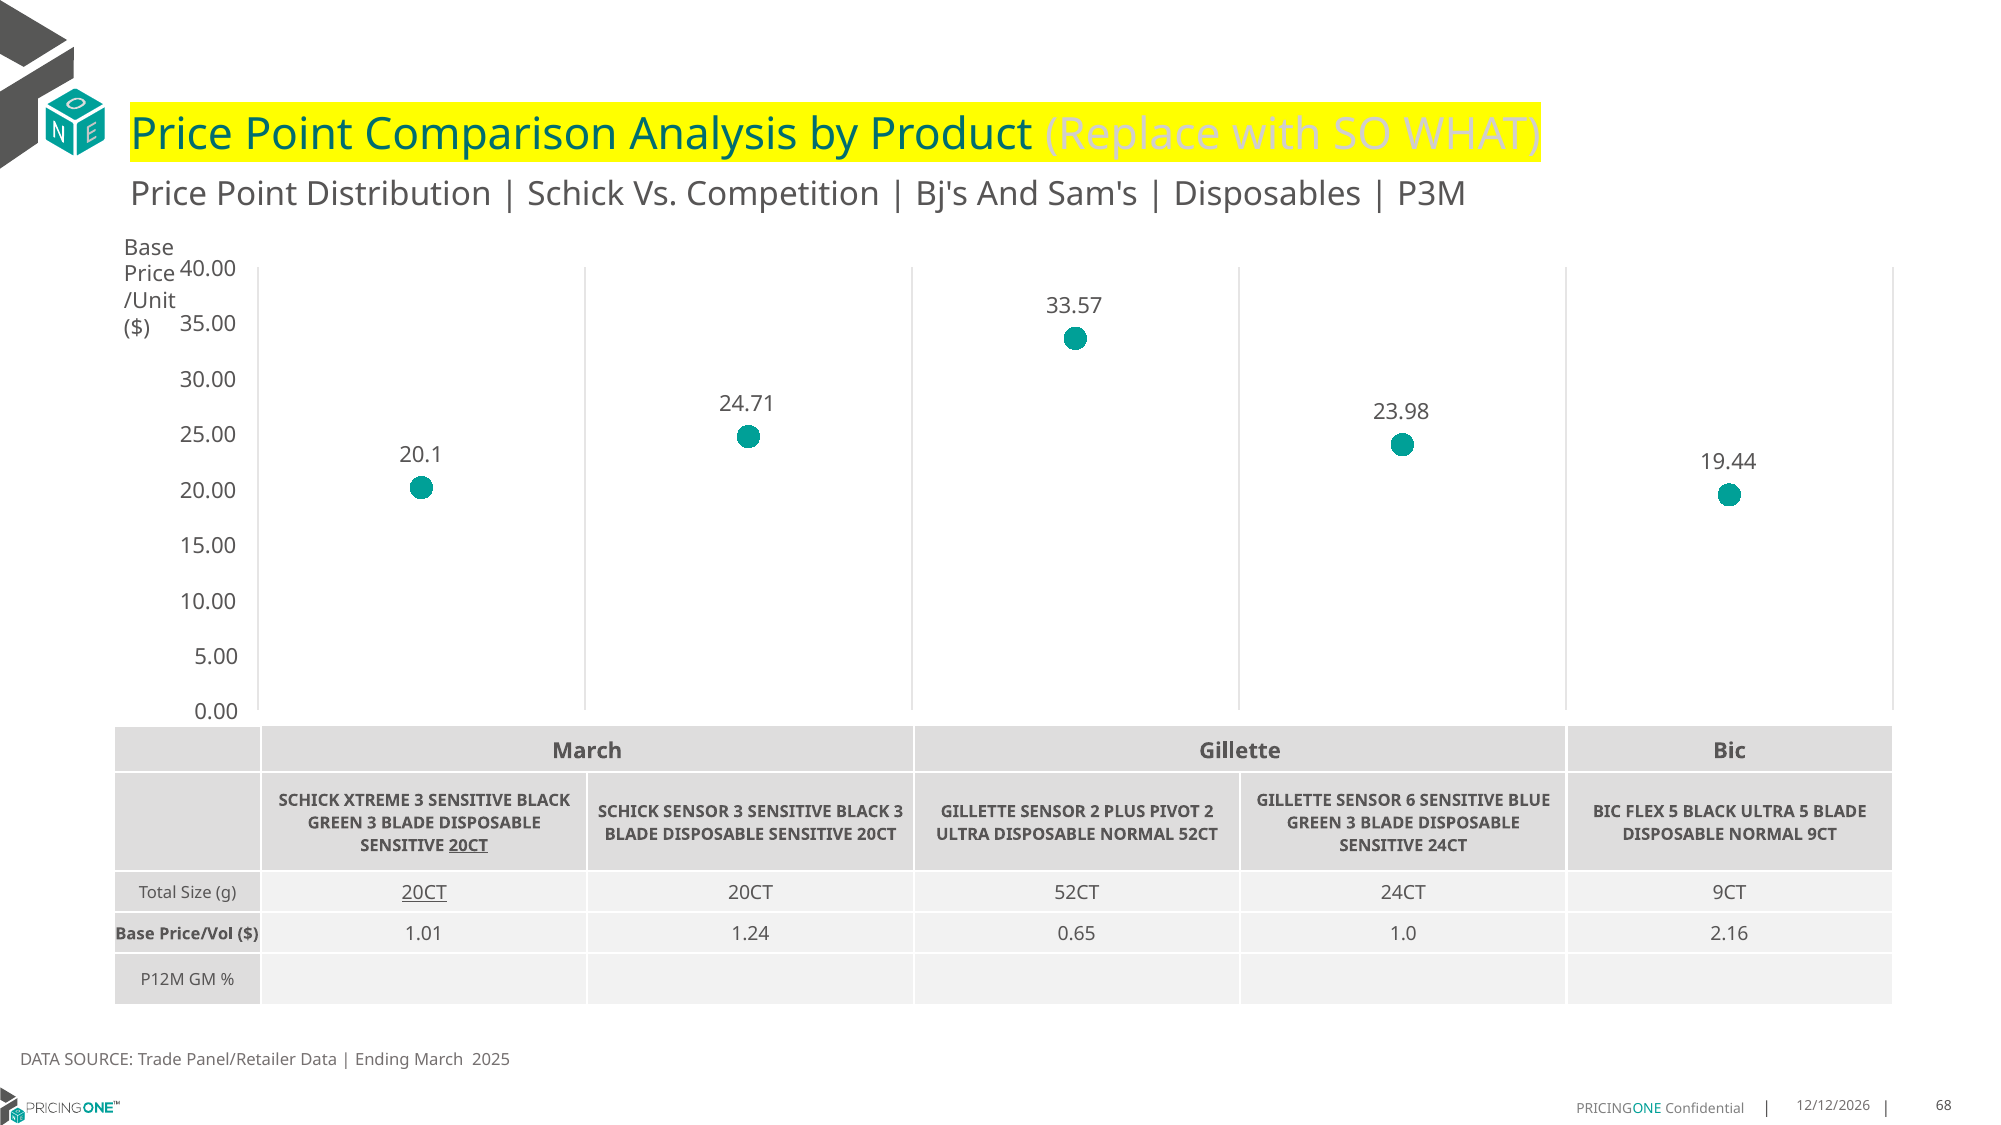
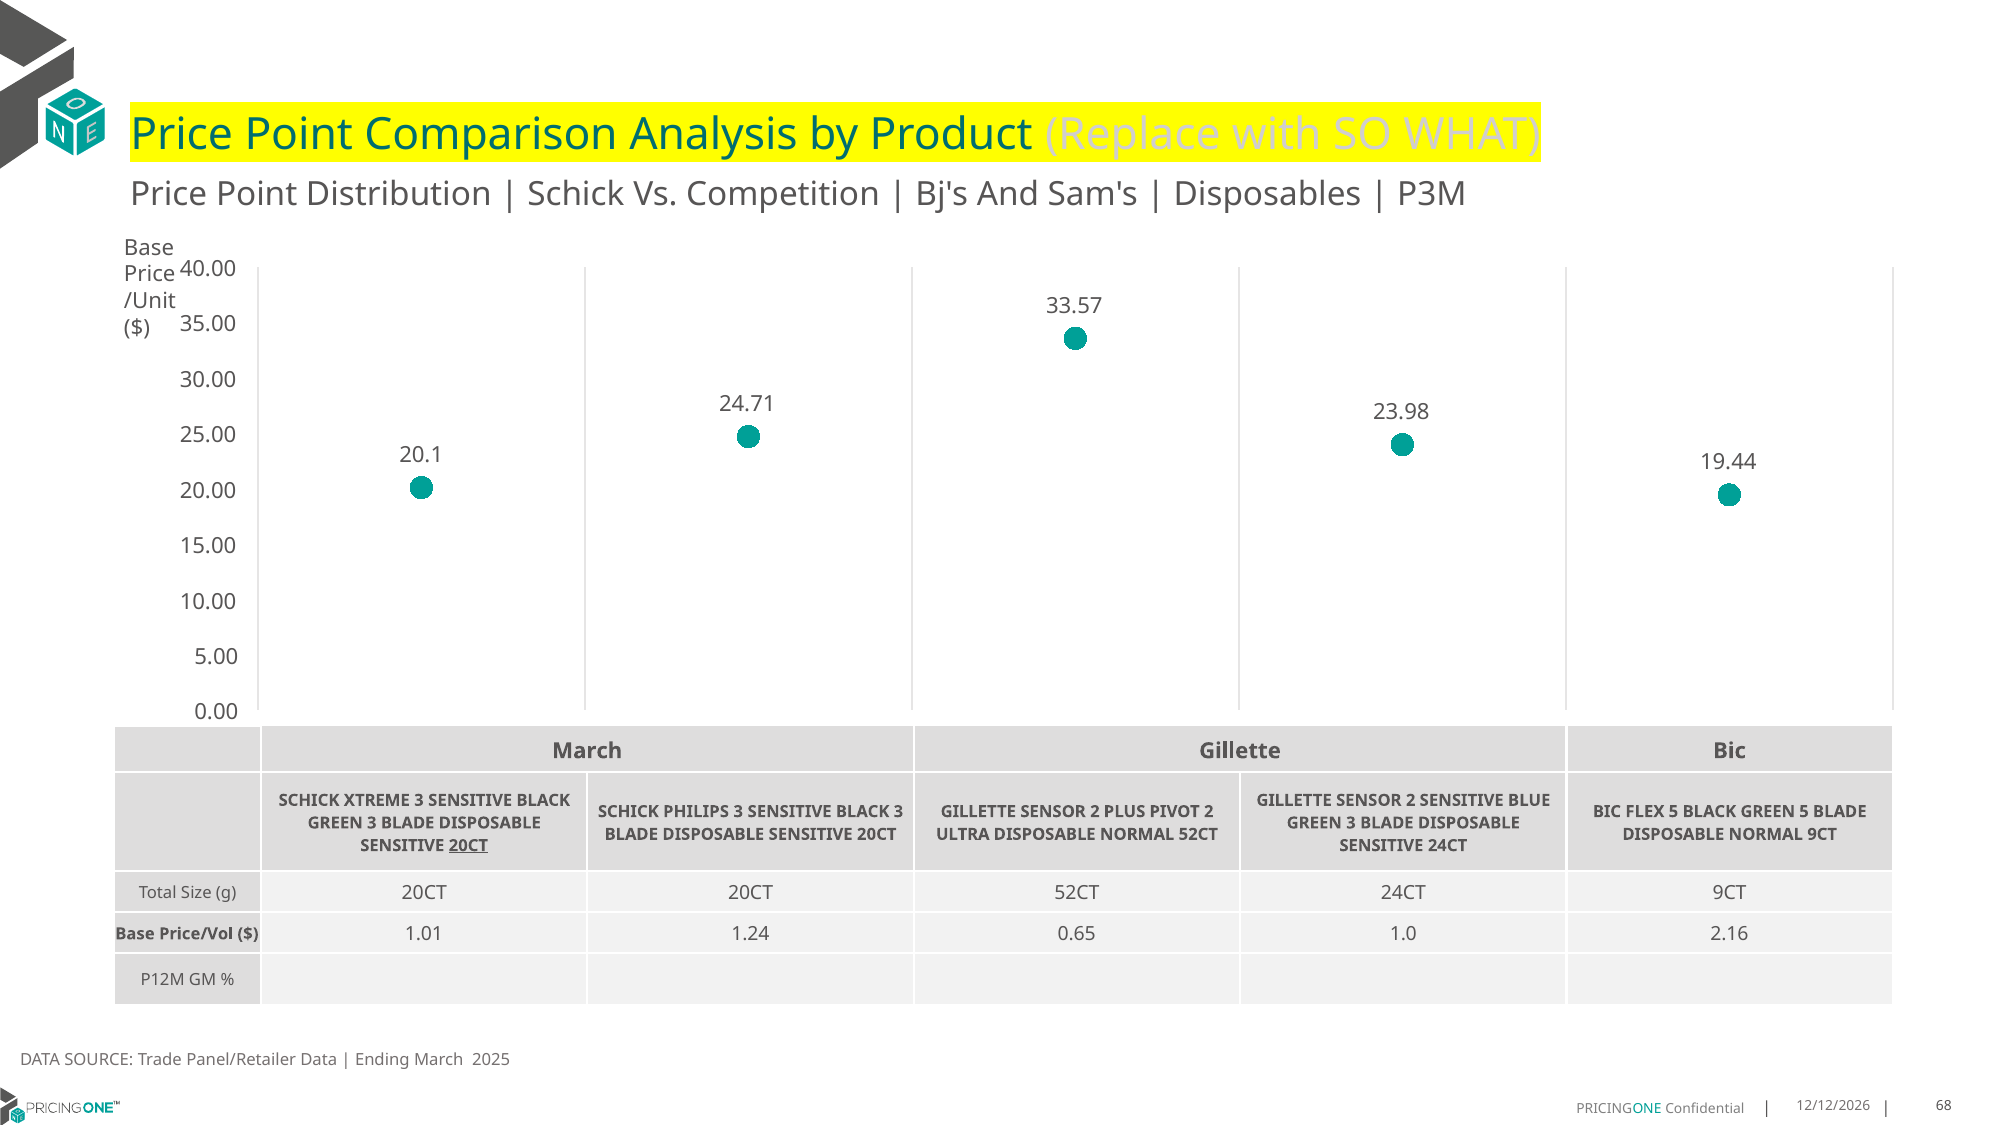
6 at (1411, 801): 6 -> 2
SCHICK SENSOR: SENSOR -> PHILIPS
5 BLACK ULTRA: ULTRA -> GREEN
20CT at (424, 894) underline: present -> none
